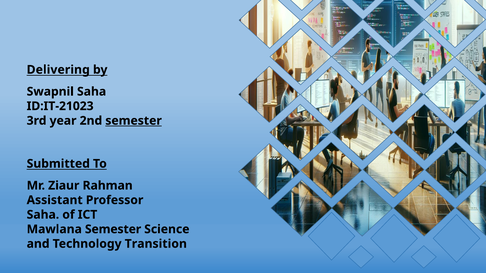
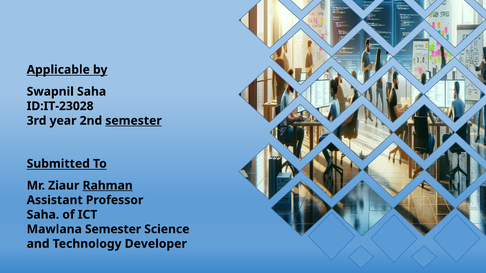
Delivering: Delivering -> Applicable
ID:IT-21023: ID:IT-21023 -> ID:IT-23028
Rahman underline: none -> present
Transition: Transition -> Developer
